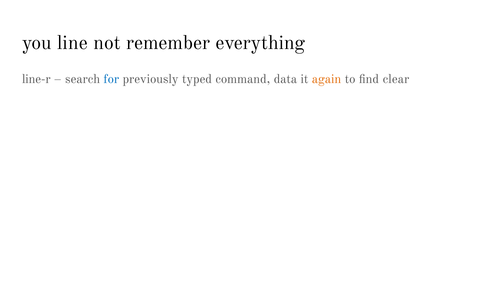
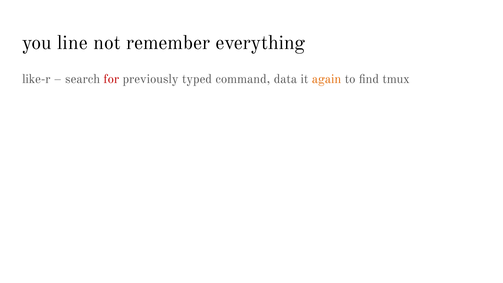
line-r: line-r -> like-r
for colour: blue -> red
clear: clear -> tmux
